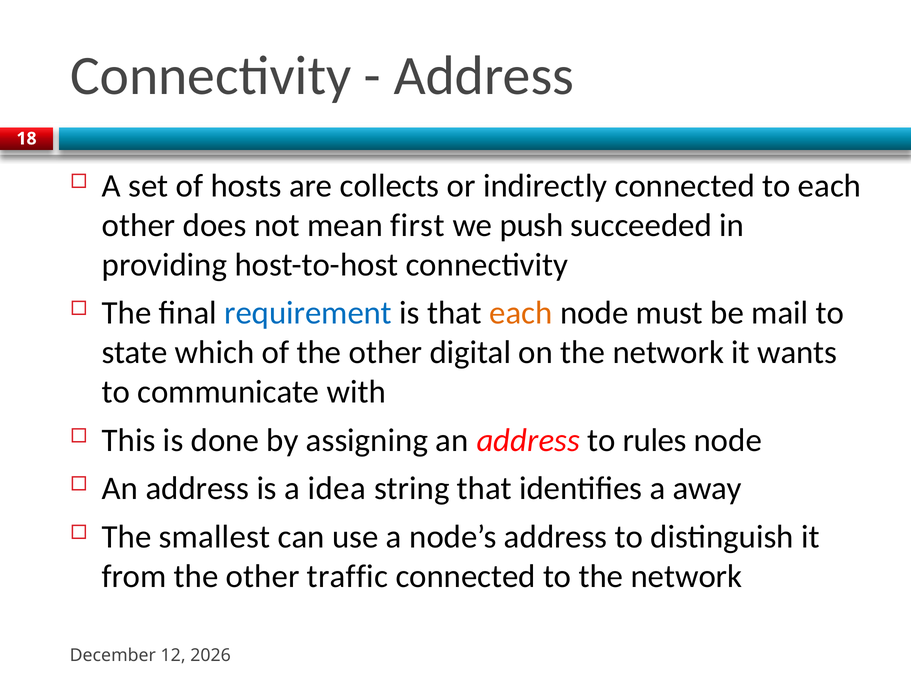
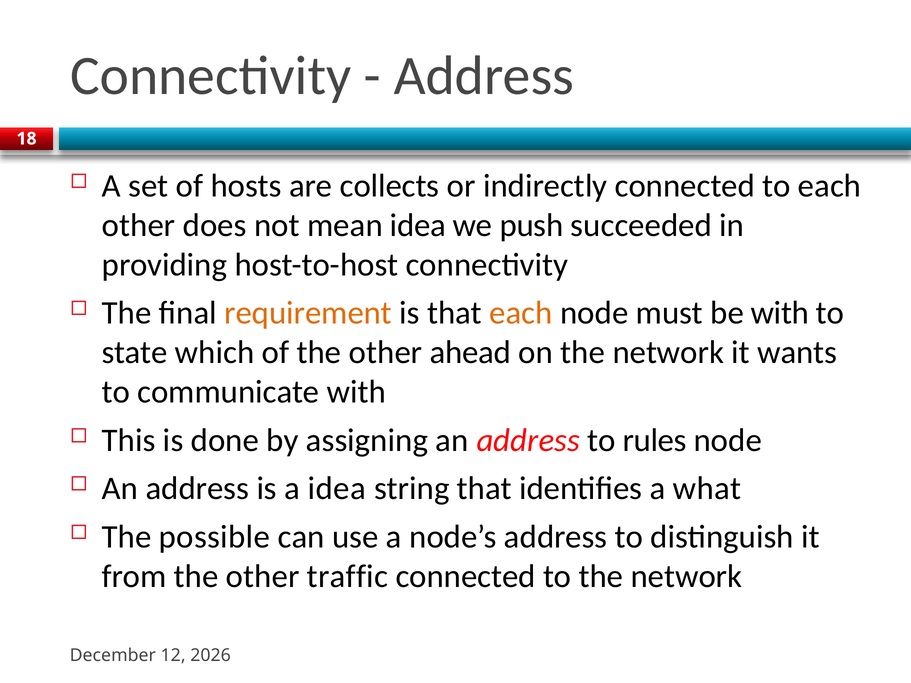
mean first: first -> idea
requirement colour: blue -> orange
be mail: mail -> with
digital: digital -> ahead
away: away -> what
smallest: smallest -> possible
